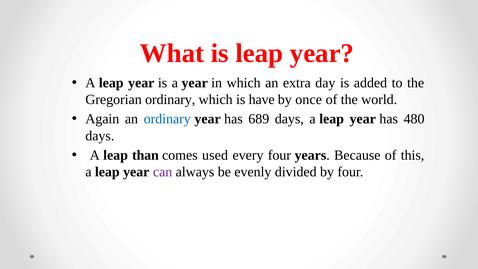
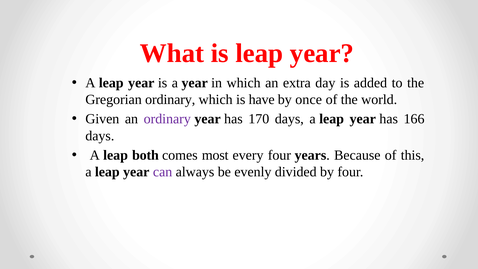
Again: Again -> Given
ordinary at (167, 119) colour: blue -> purple
689: 689 -> 170
480: 480 -> 166
than: than -> both
used: used -> most
